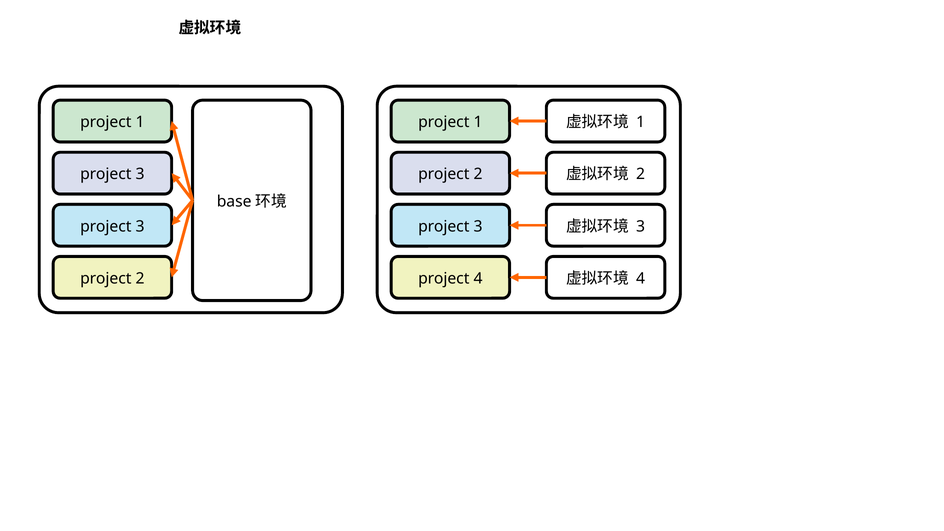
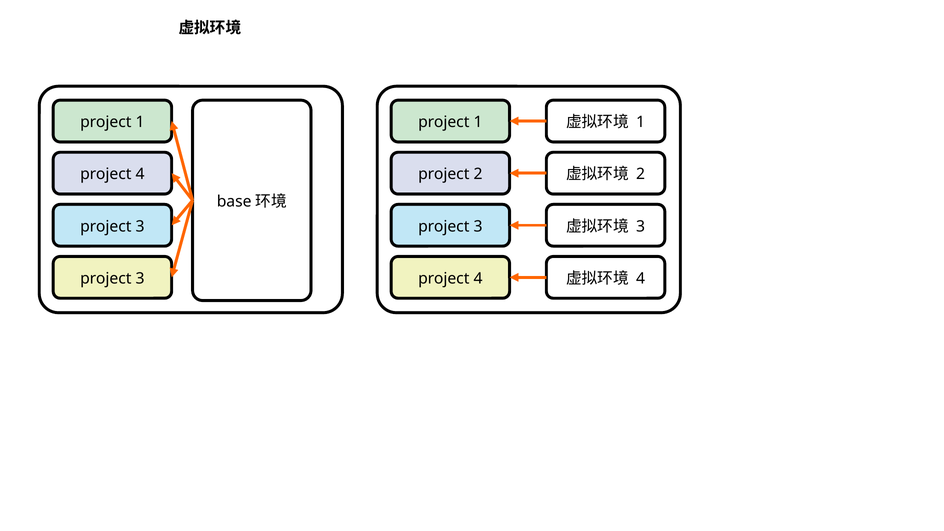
3 at (140, 174): 3 -> 4
2 at (140, 278): 2 -> 3
